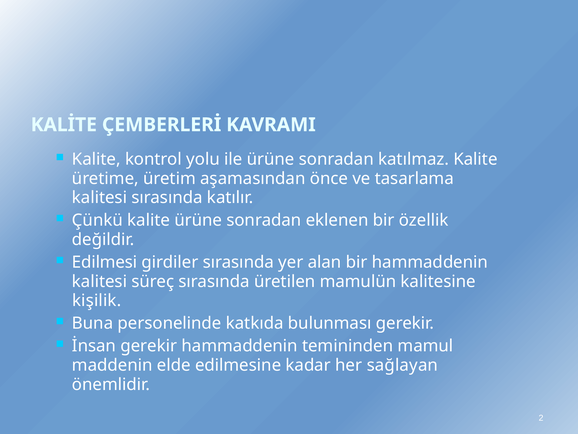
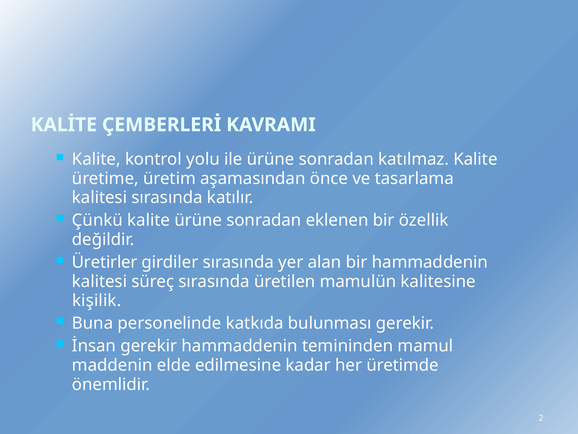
Edilmesi: Edilmesi -> Üretirler
sağlayan: sağlayan -> üretimde
